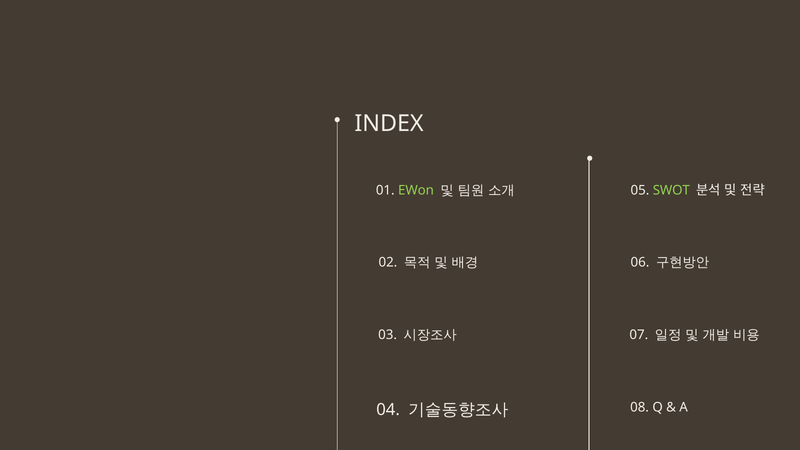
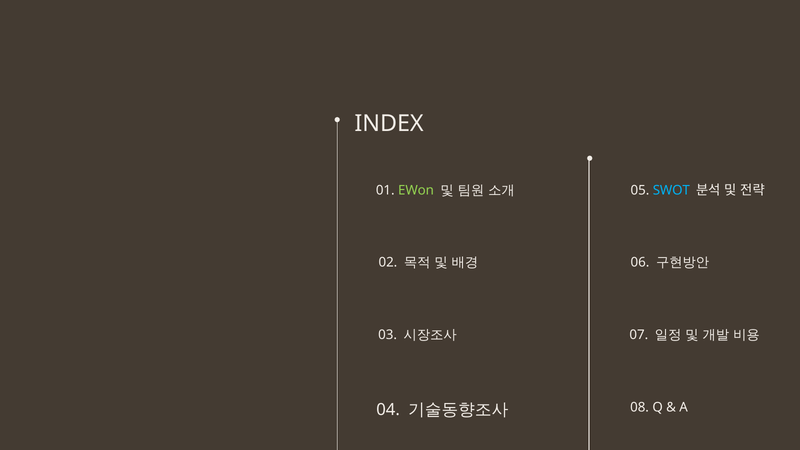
SWOT colour: light green -> light blue
